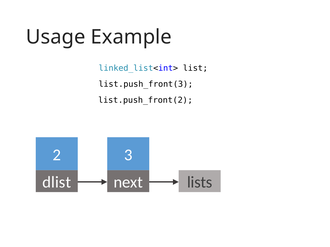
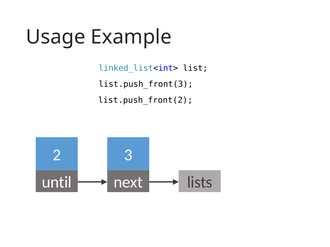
dlist: dlist -> until
